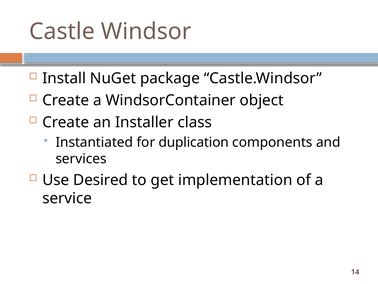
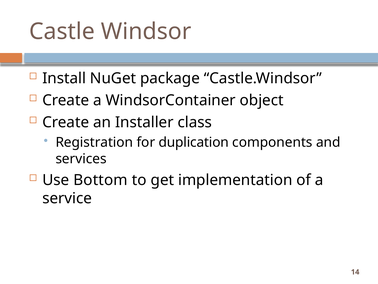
Instantiated: Instantiated -> Registration
Desired: Desired -> Bottom
